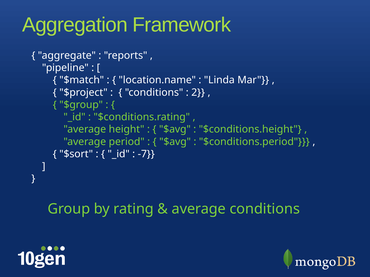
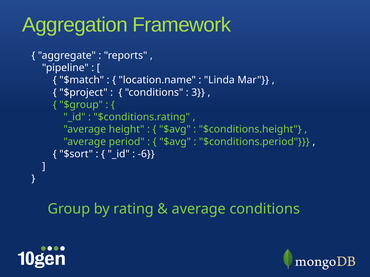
2: 2 -> 3
-7: -7 -> -6
